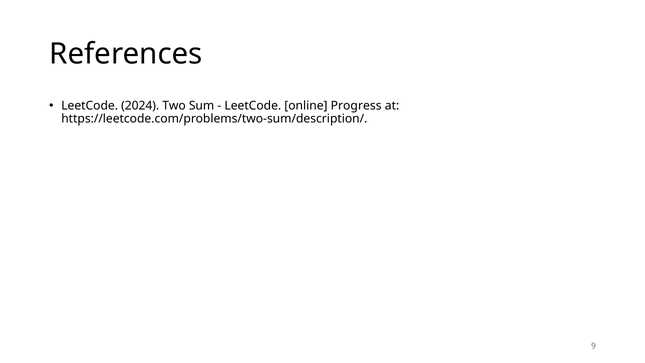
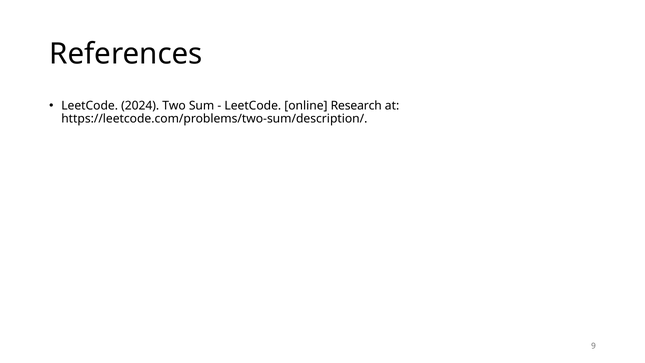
Progress: Progress -> Research
